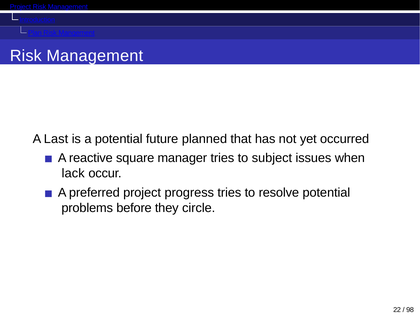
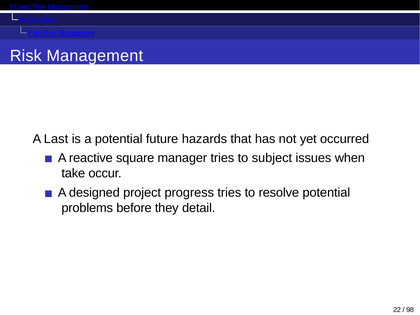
planned: planned -> hazards
lack: lack -> take
preferred: preferred -> designed
circle: circle -> detail
